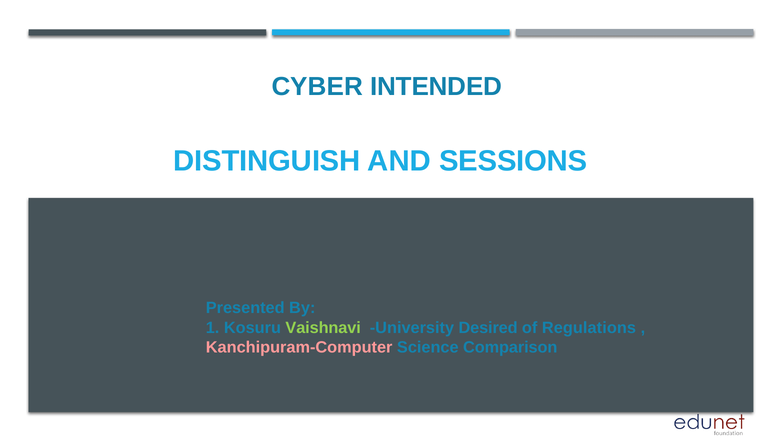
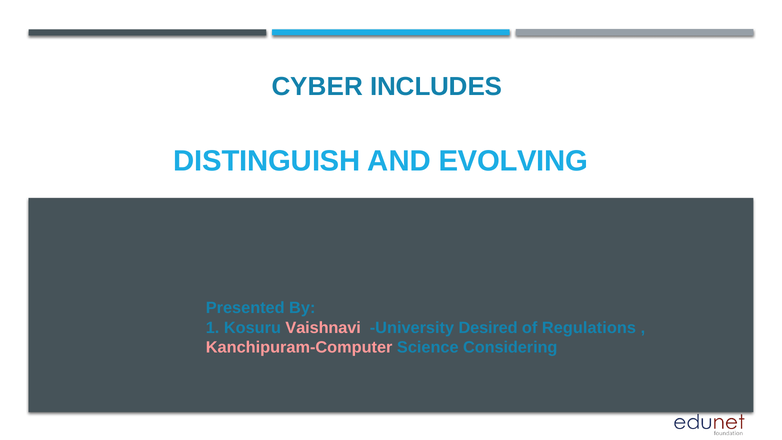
INTENDED: INTENDED -> INCLUDES
SESSIONS: SESSIONS -> EVOLVING
Vaishnavi colour: light green -> pink
Comparison: Comparison -> Considering
